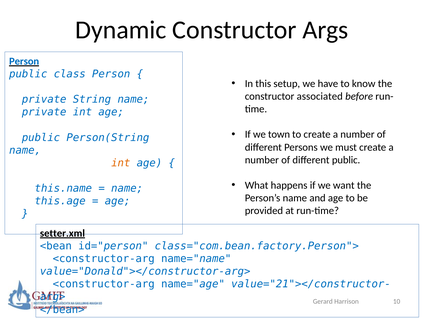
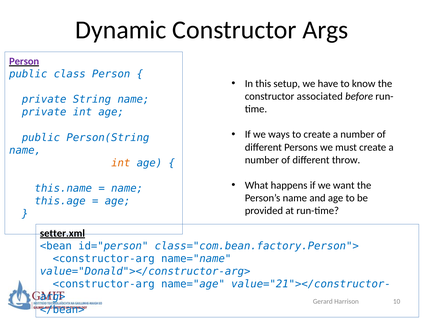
Person at (24, 61) colour: blue -> purple
town: town -> ways
different public: public -> throw
